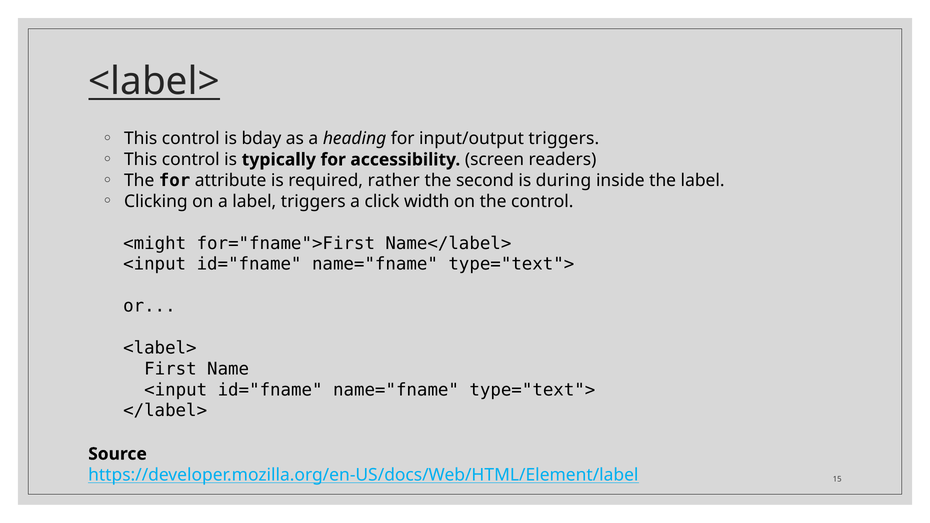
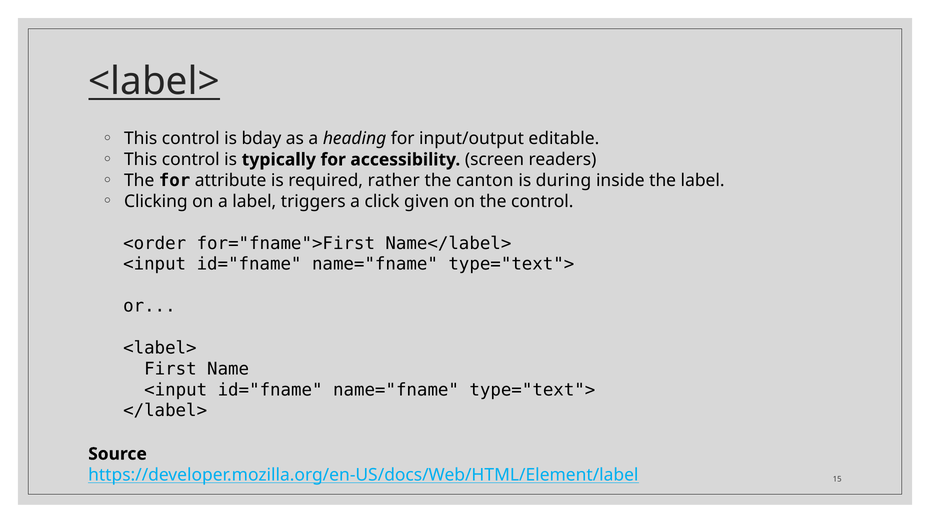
input/output triggers: triggers -> editable
second: second -> canton
width: width -> given
<might: <might -> <order
